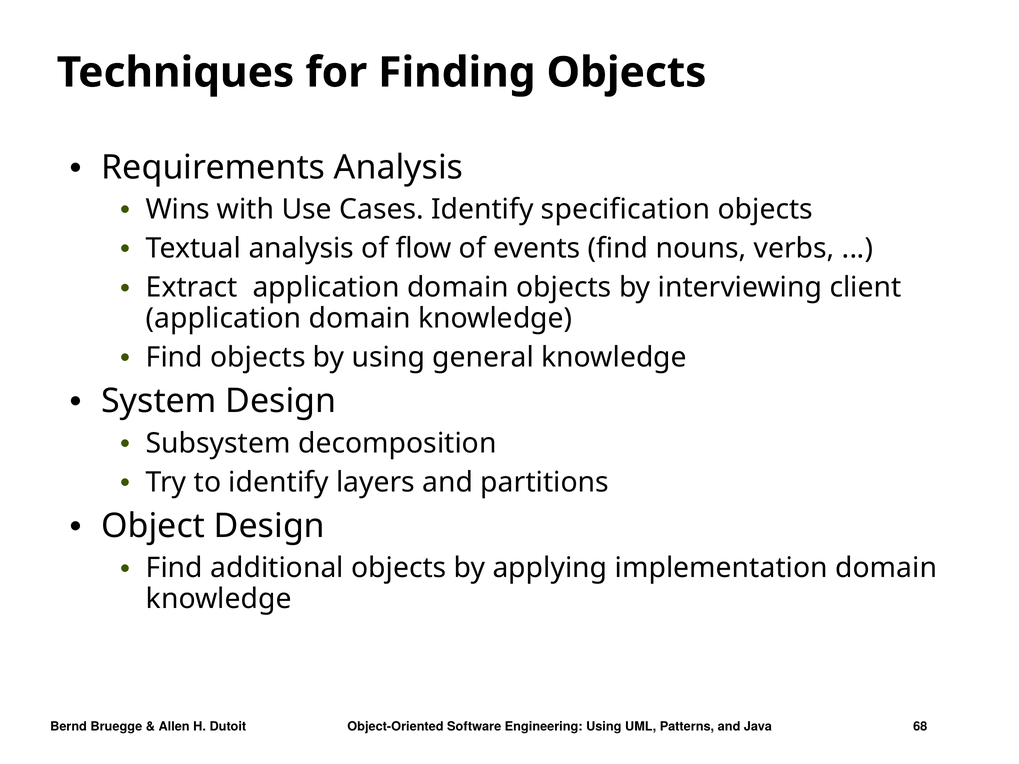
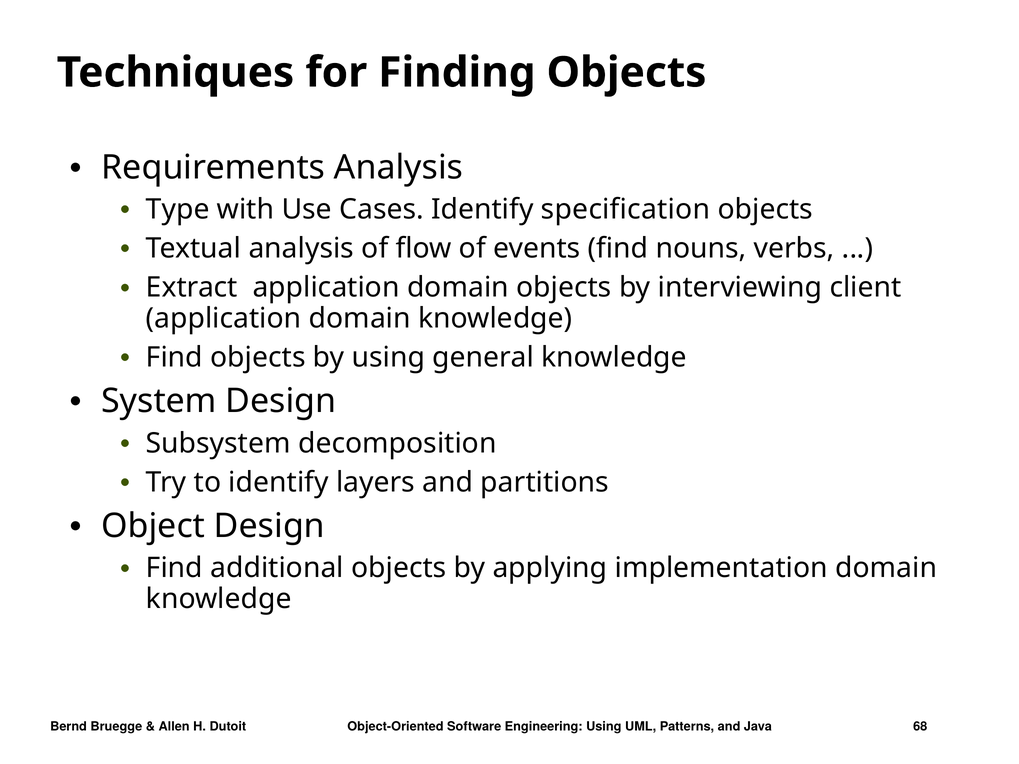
Wins: Wins -> Type
